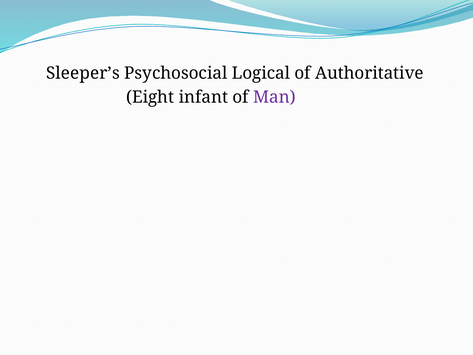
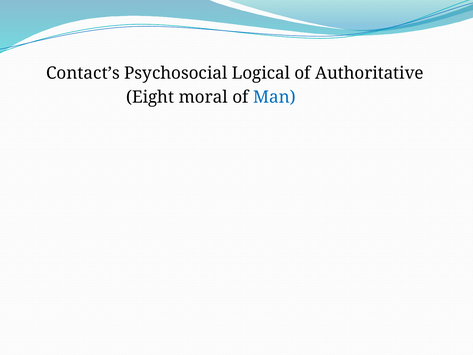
Sleeper’s: Sleeper’s -> Contact’s
infant: infant -> moral
Man colour: purple -> blue
